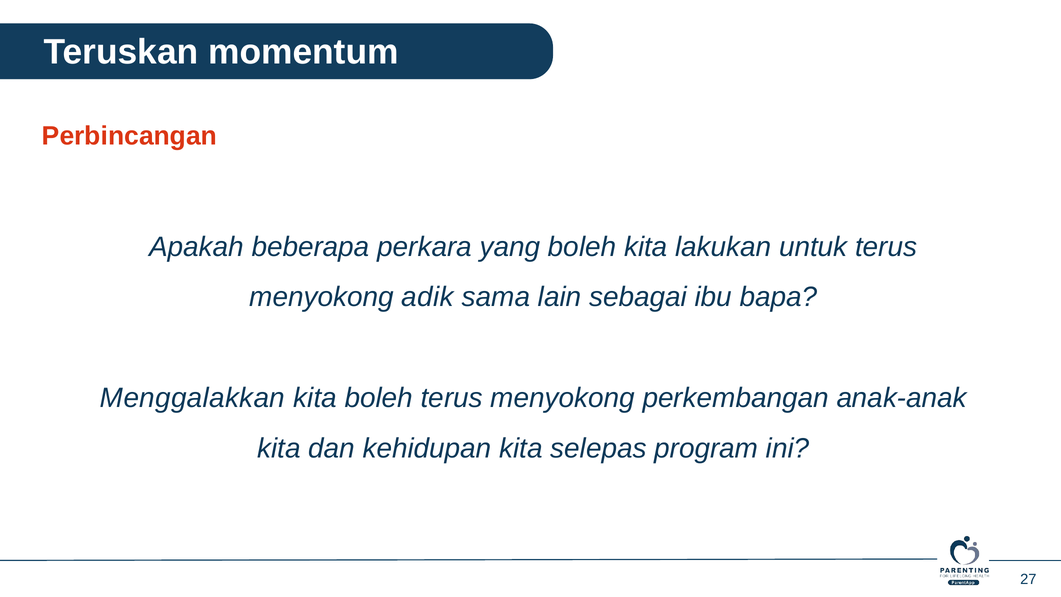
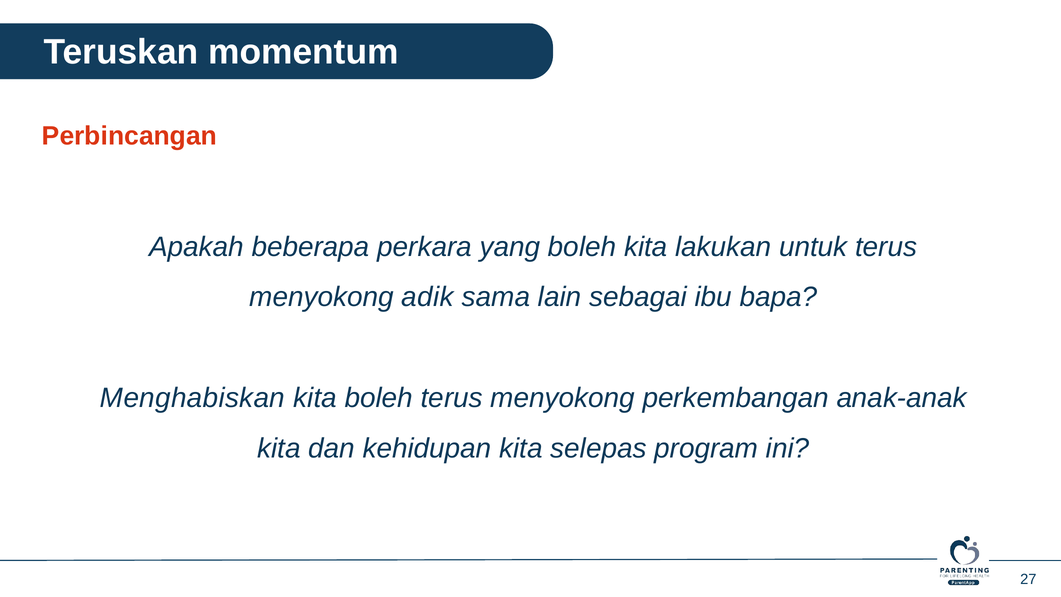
Menggalakkan: Menggalakkan -> Menghabiskan
